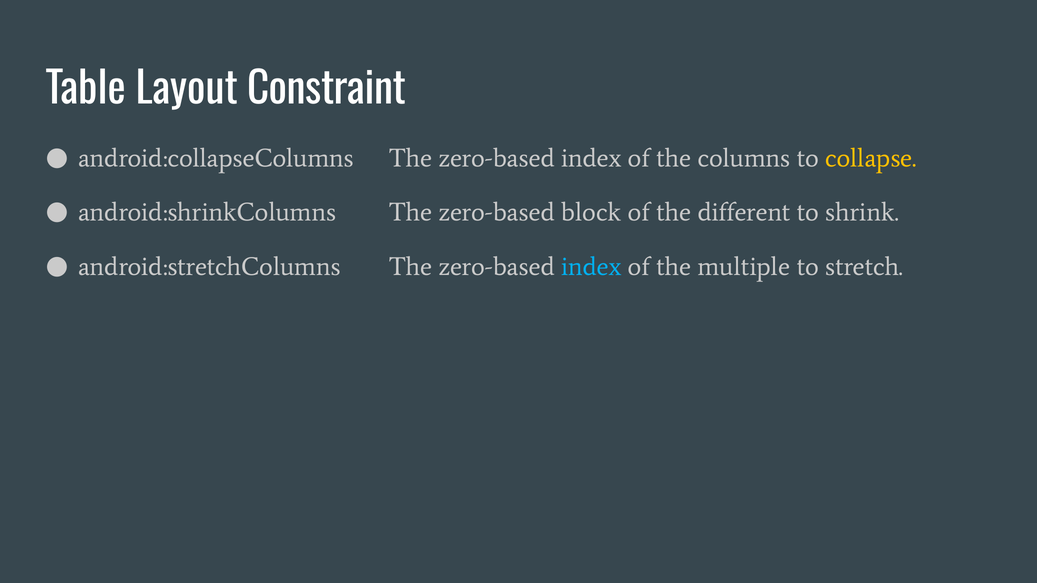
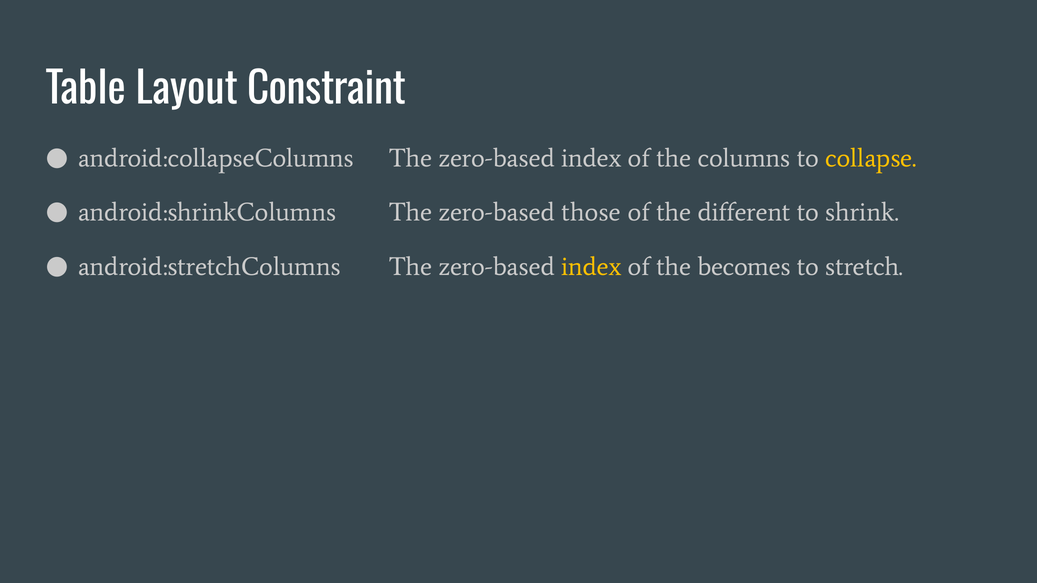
block: block -> those
index at (591, 267) colour: light blue -> yellow
multiple: multiple -> becomes
